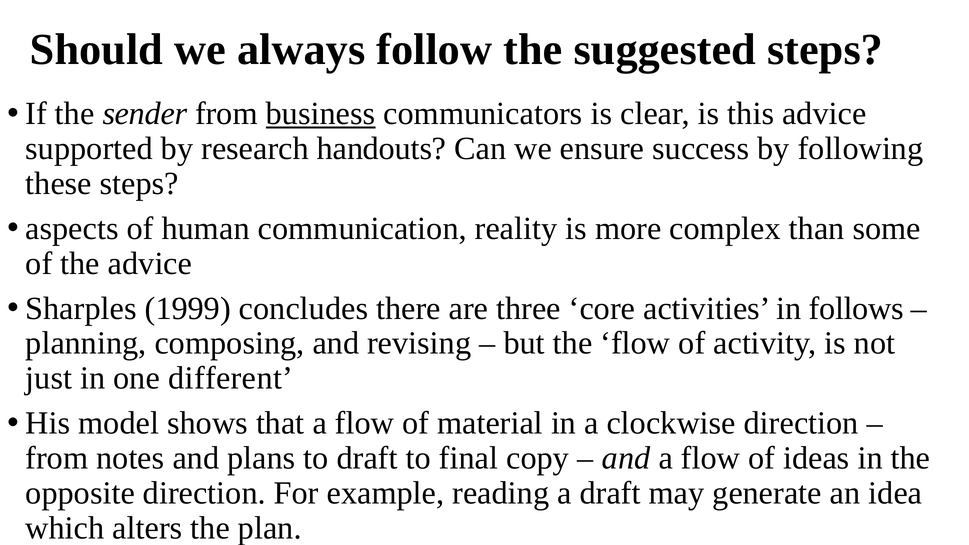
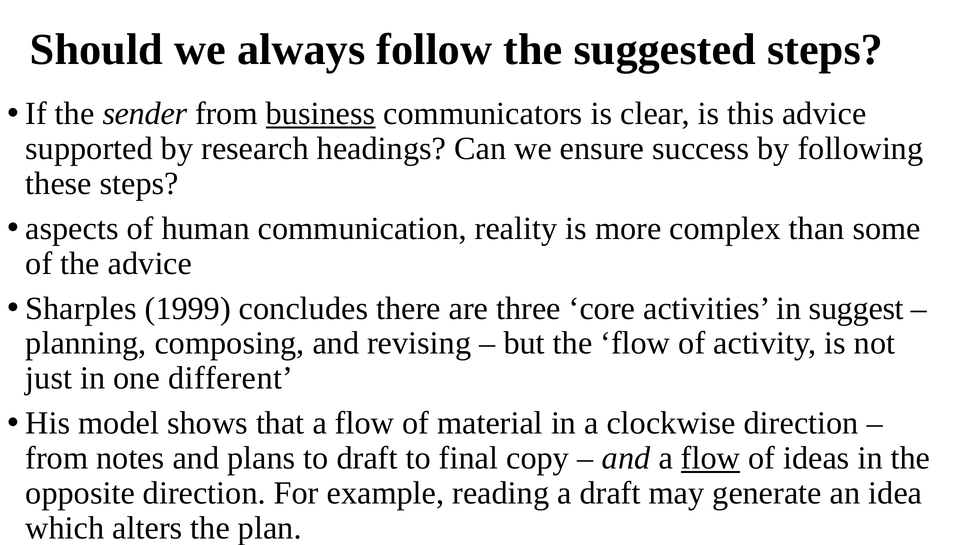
handouts: handouts -> headings
follows: follows -> suggest
flow at (711, 458) underline: none -> present
